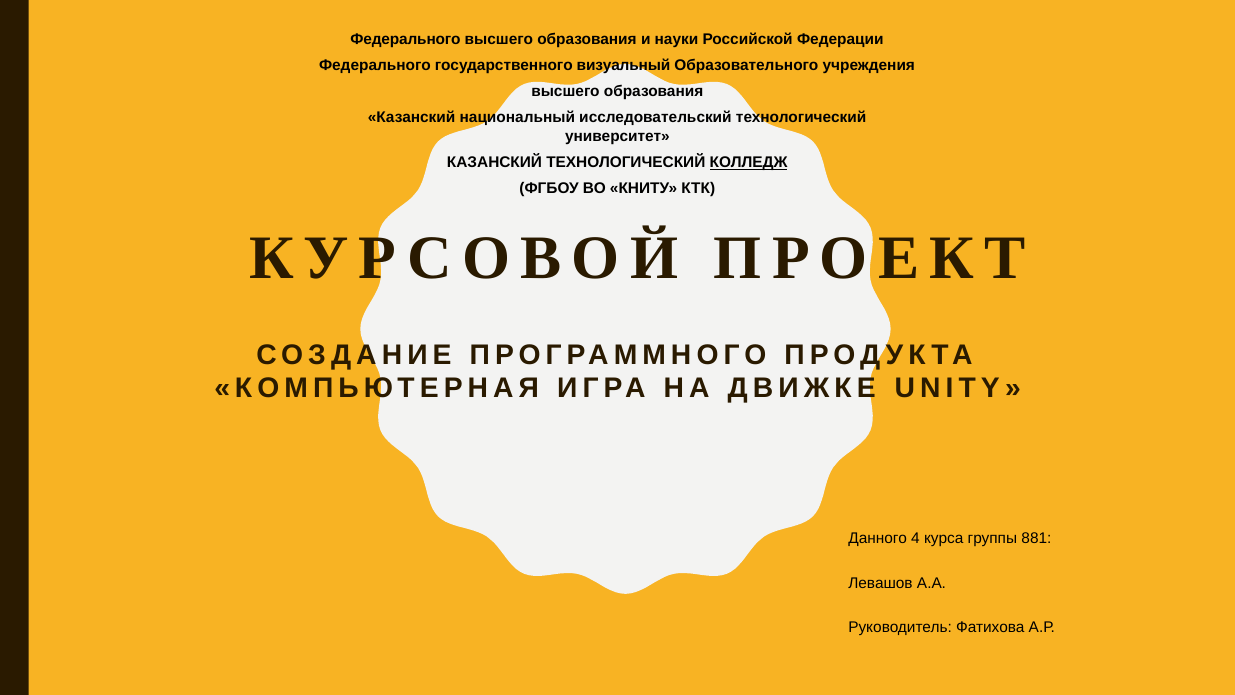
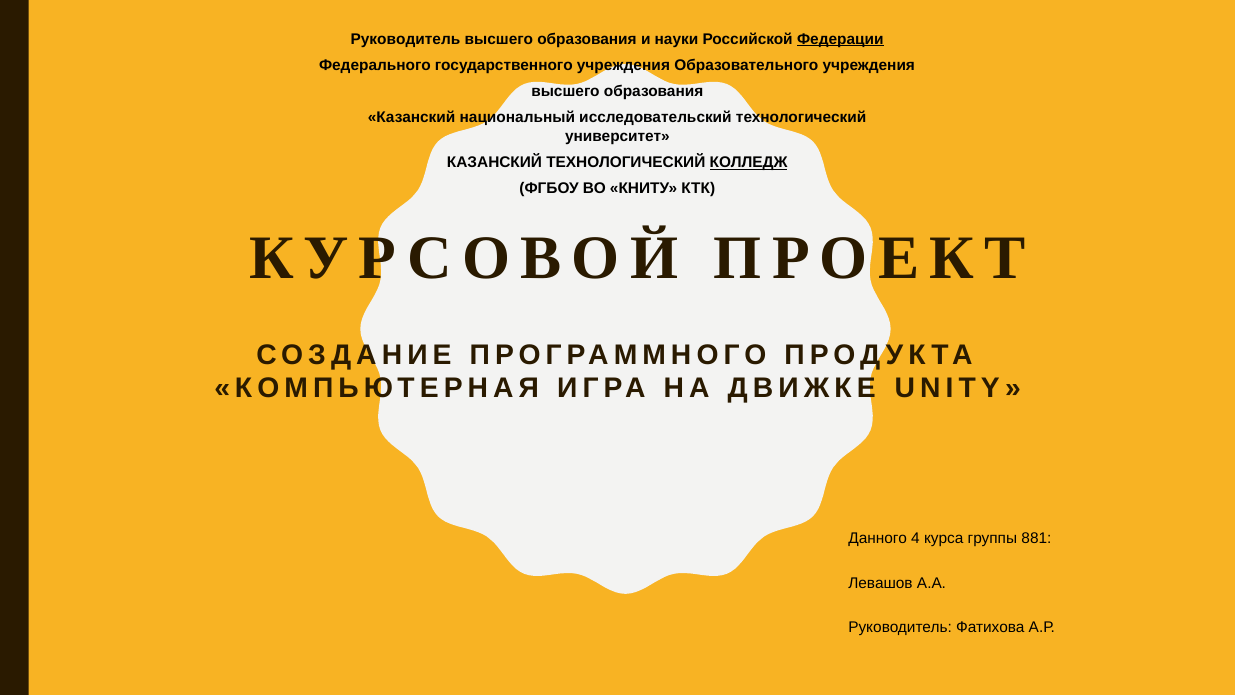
Федерального at (406, 39): Федерального -> Руководитель
Федерации underline: none -> present
государственного визуальный: визуальный -> учреждения
